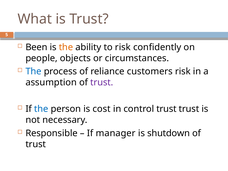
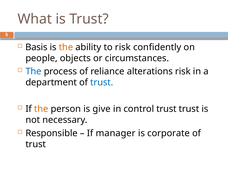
Been: Been -> Basis
customers: customers -> alterations
assumption: assumption -> department
trust at (102, 82) colour: purple -> blue
the at (41, 109) colour: blue -> orange
cost: cost -> give
shutdown: shutdown -> corporate
